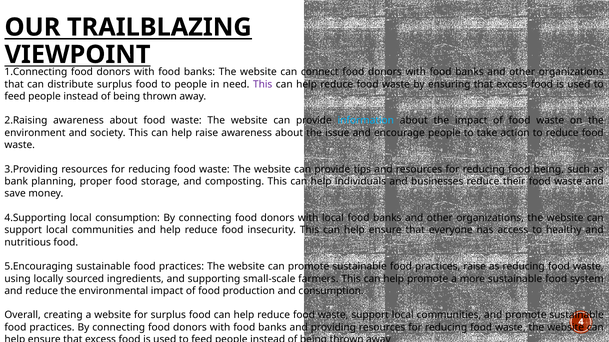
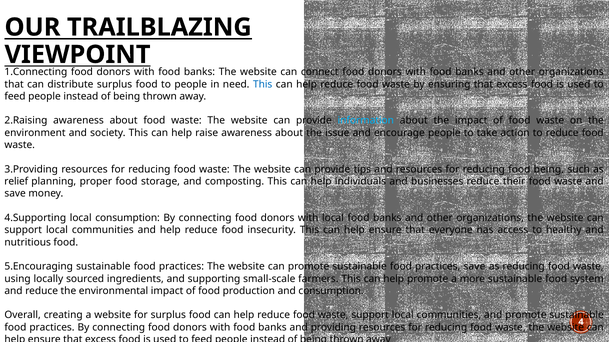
This at (263, 84) colour: purple -> blue
bank: bank -> relief
practices raise: raise -> save
